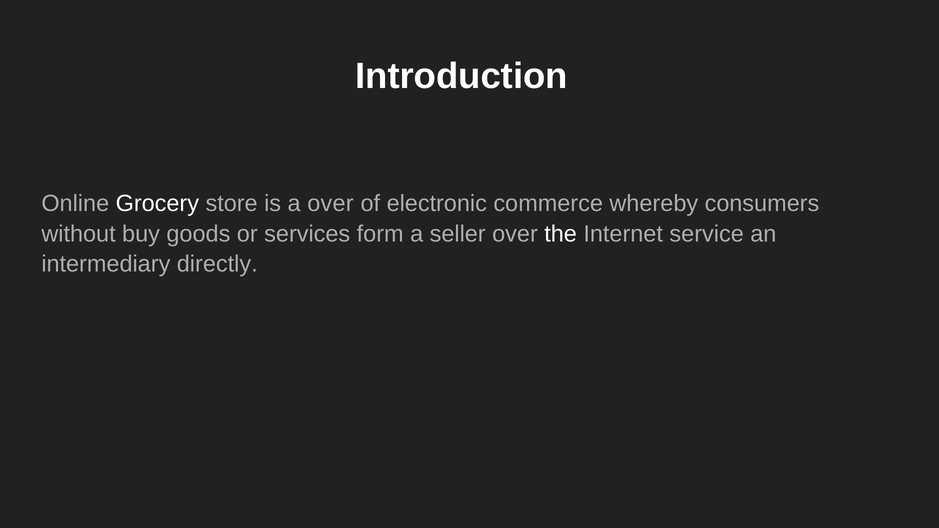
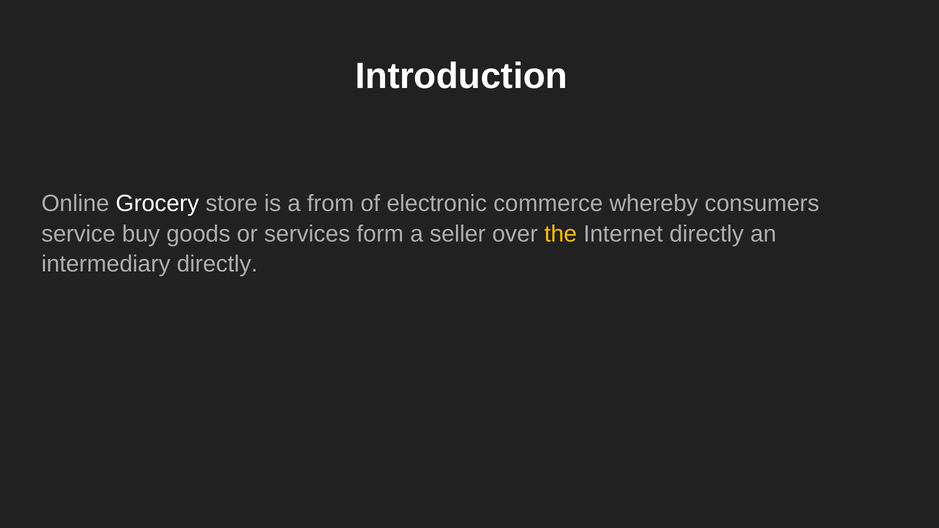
a over: over -> from
without: without -> service
the colour: white -> yellow
Internet service: service -> directly
